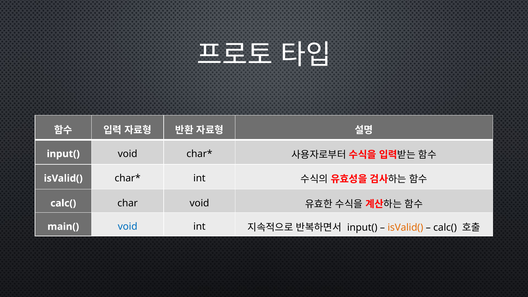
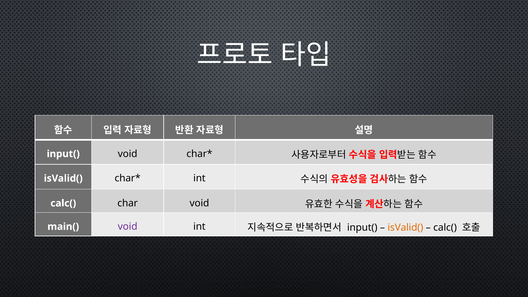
void at (128, 227) colour: blue -> purple
